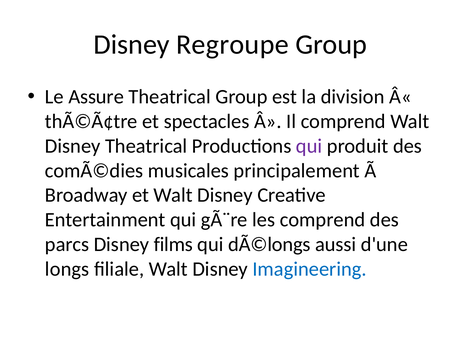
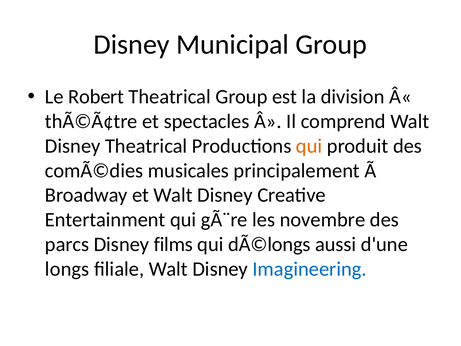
Regroupe: Regroupe -> Municipal
Assure: Assure -> Robert
qui at (309, 146) colour: purple -> orange
les comprend: comprend -> novembre
